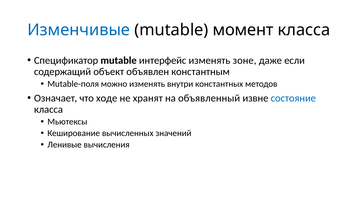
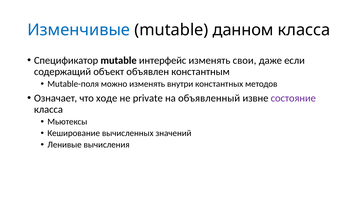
момент: момент -> данном
зоне: зоне -> свои
хранят: хранят -> private
состояние colour: blue -> purple
